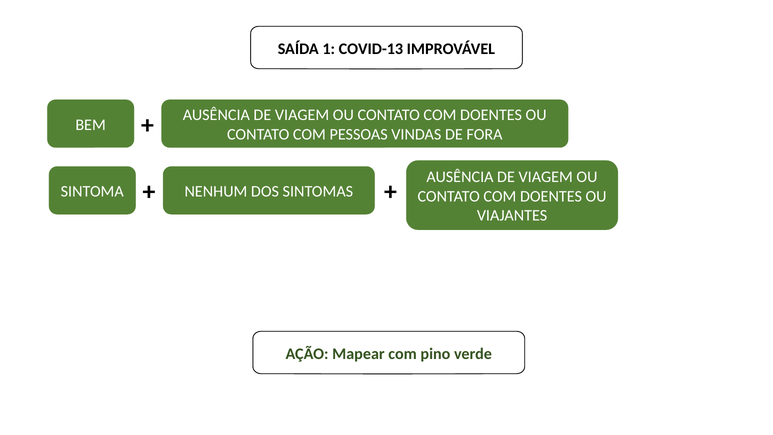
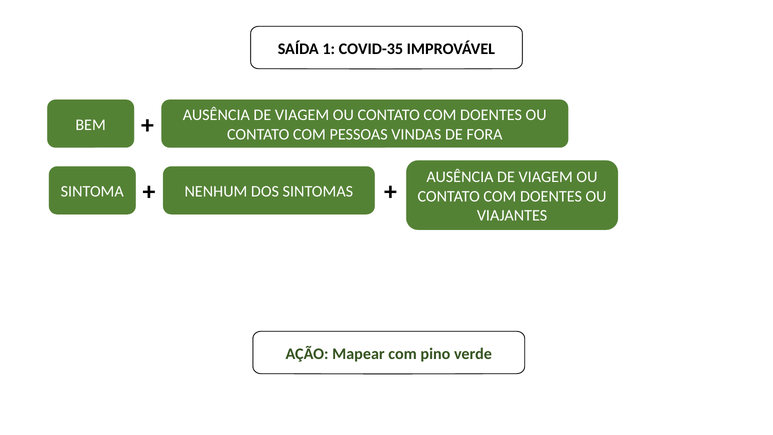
COVID-13: COVID-13 -> COVID-35
